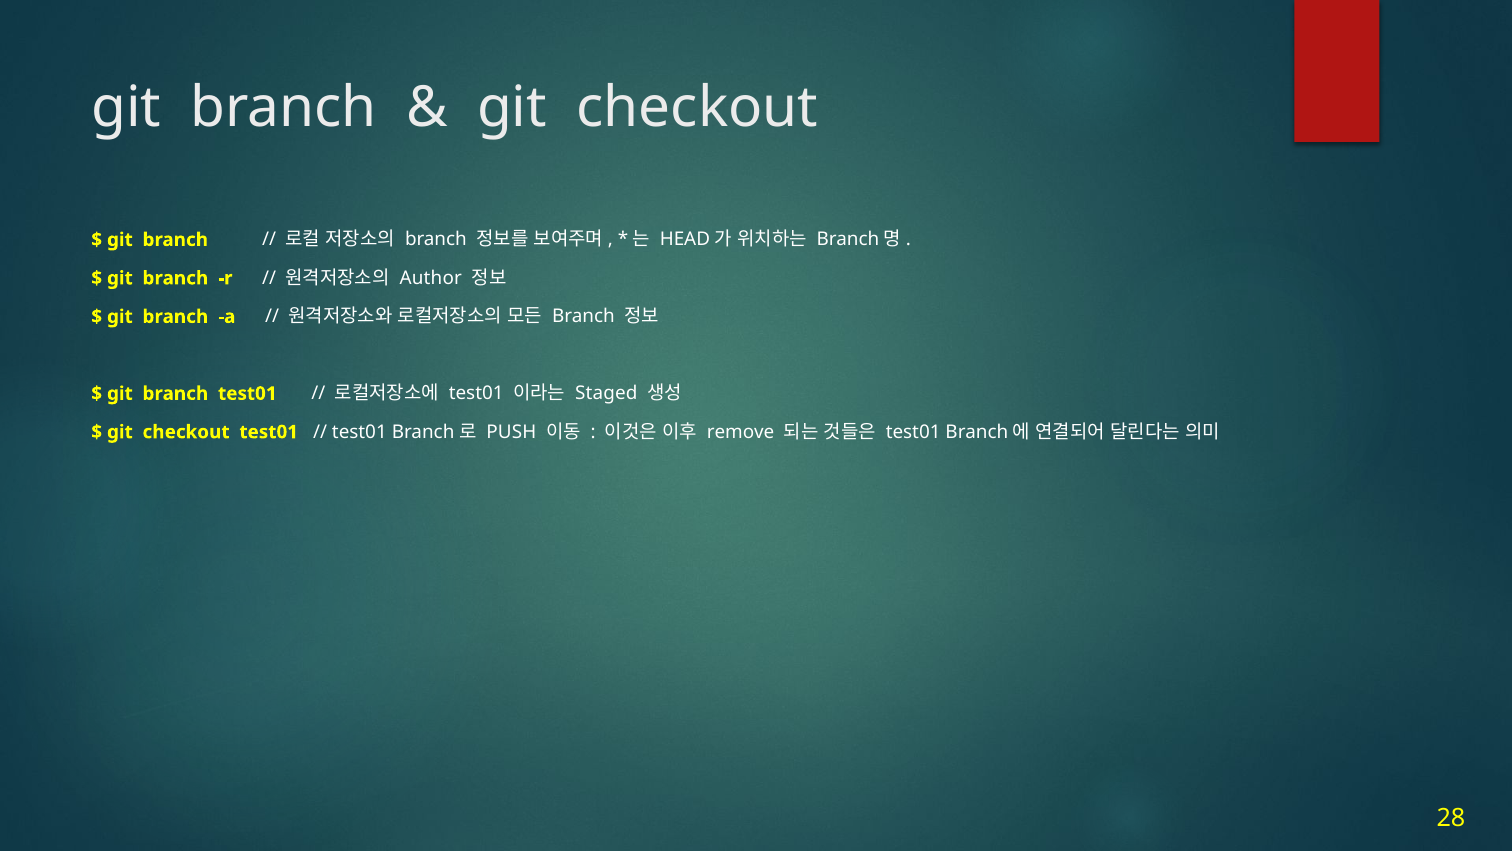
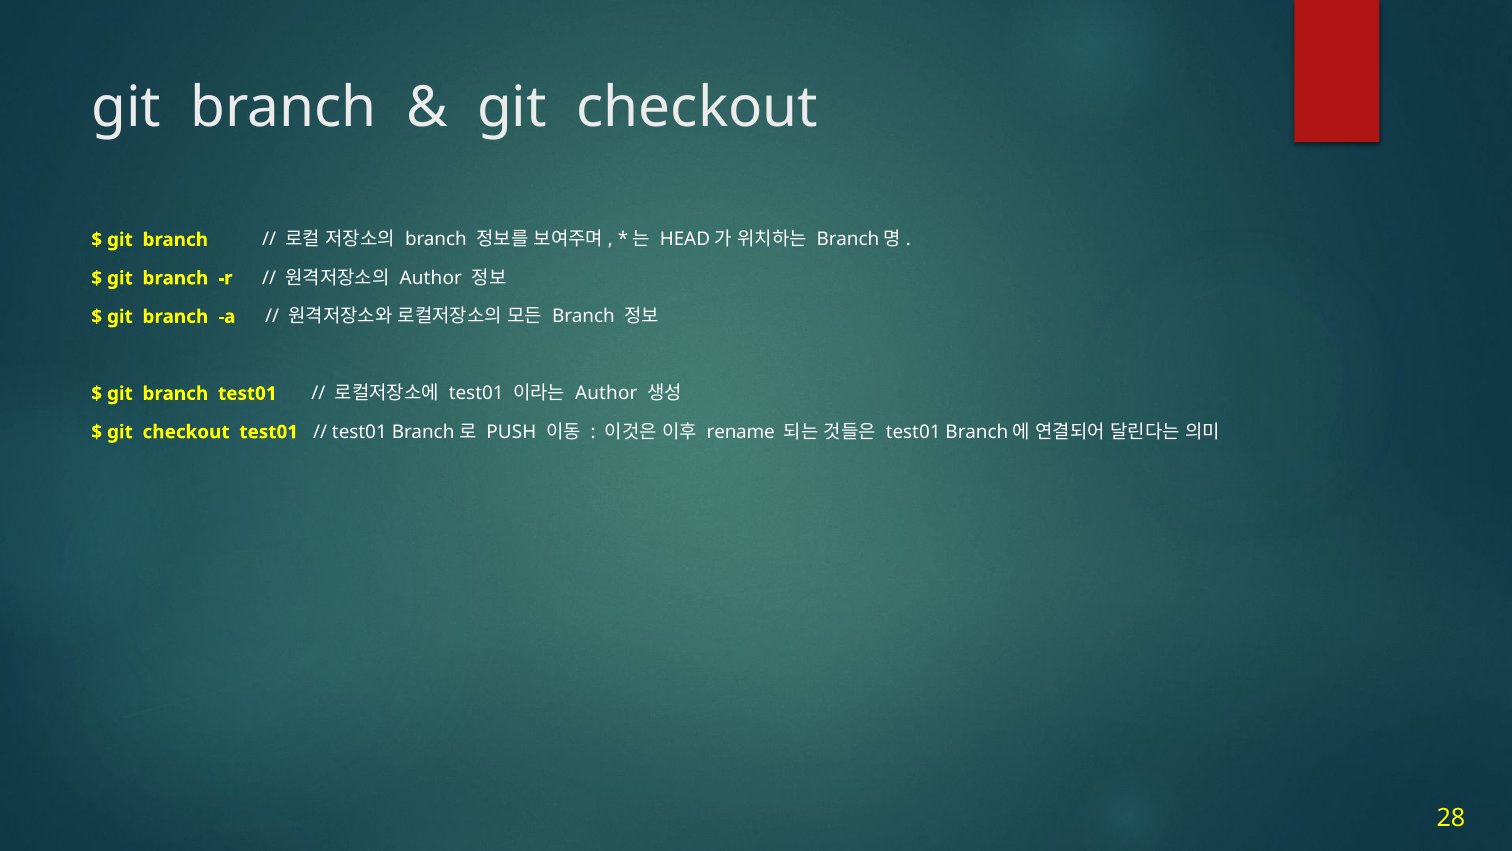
Staged at (606, 393): Staged -> Author
remove: remove -> rename
